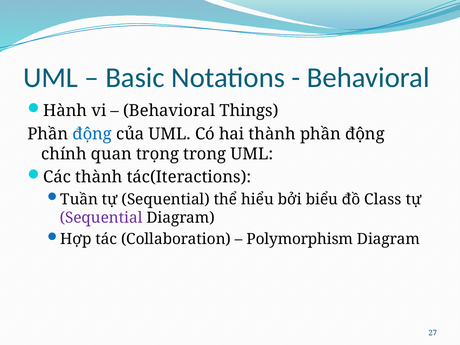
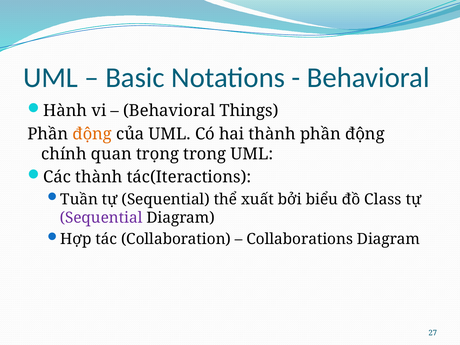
động at (92, 134) colour: blue -> orange
hiểu: hiểu -> xuất
Polymorphism: Polymorphism -> Collaborations
